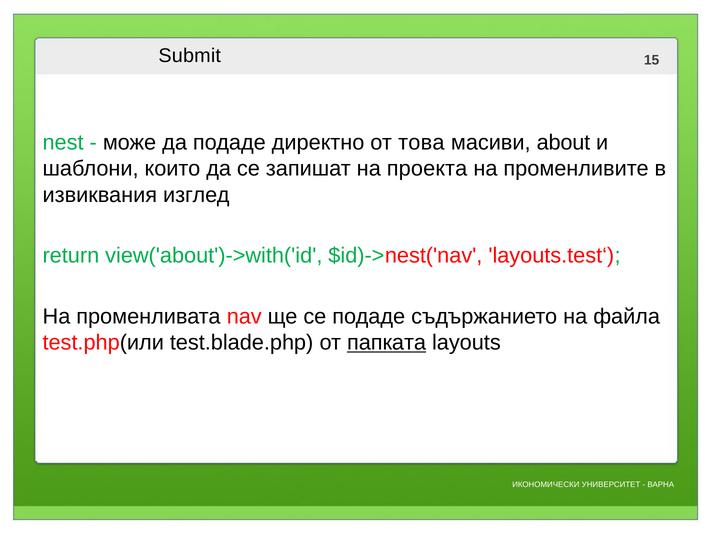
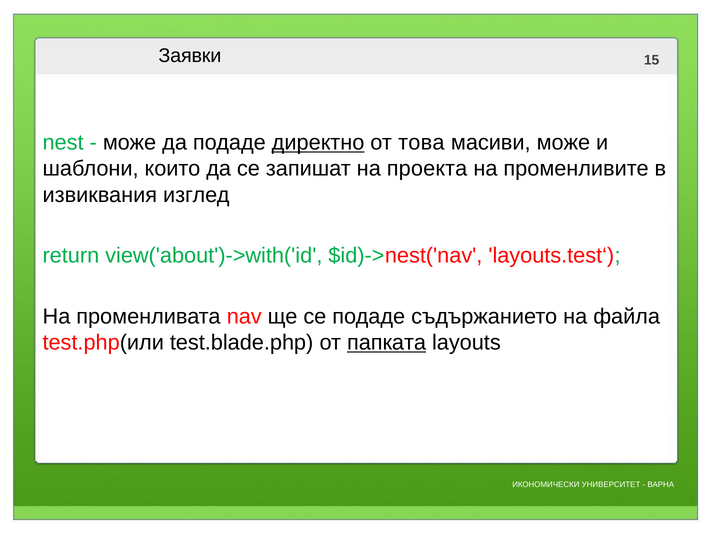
Submit: Submit -> Заявки
директно underline: none -> present
масиви about: about -> може
